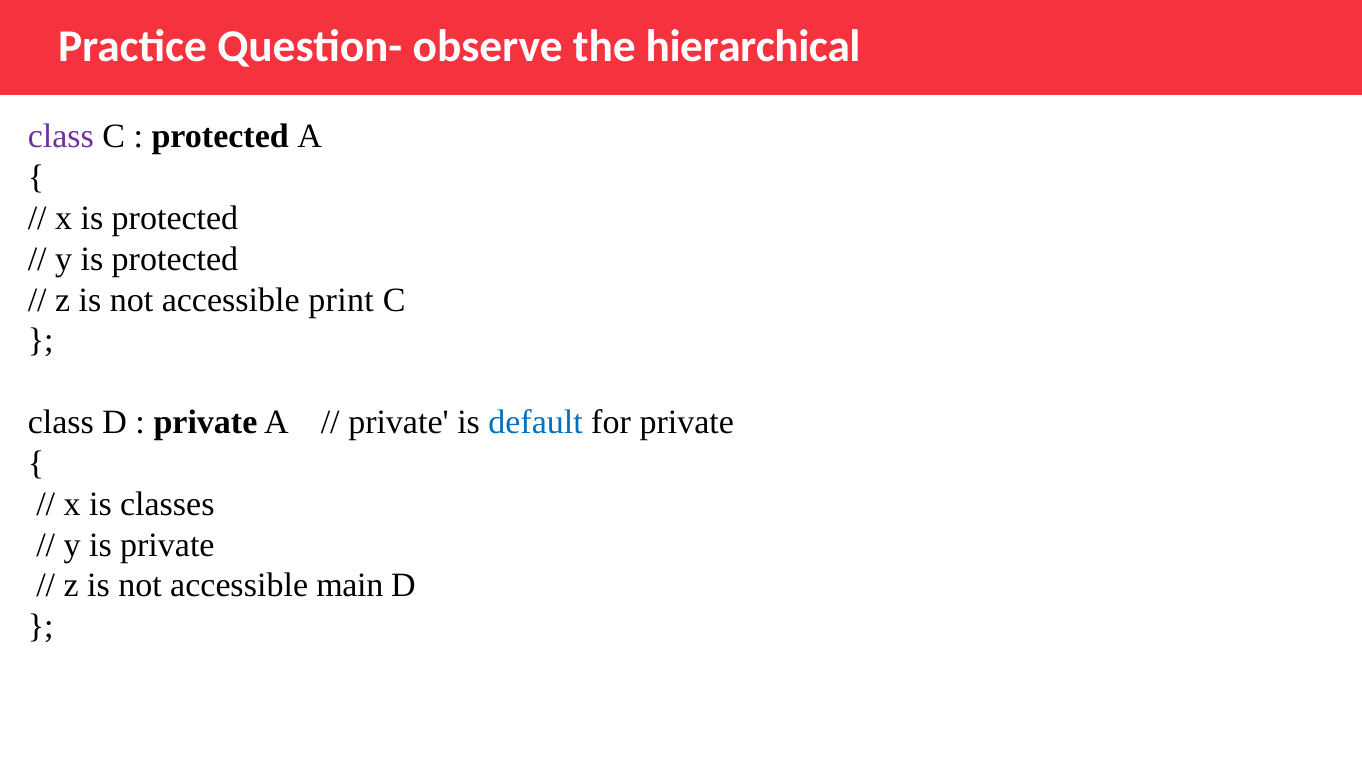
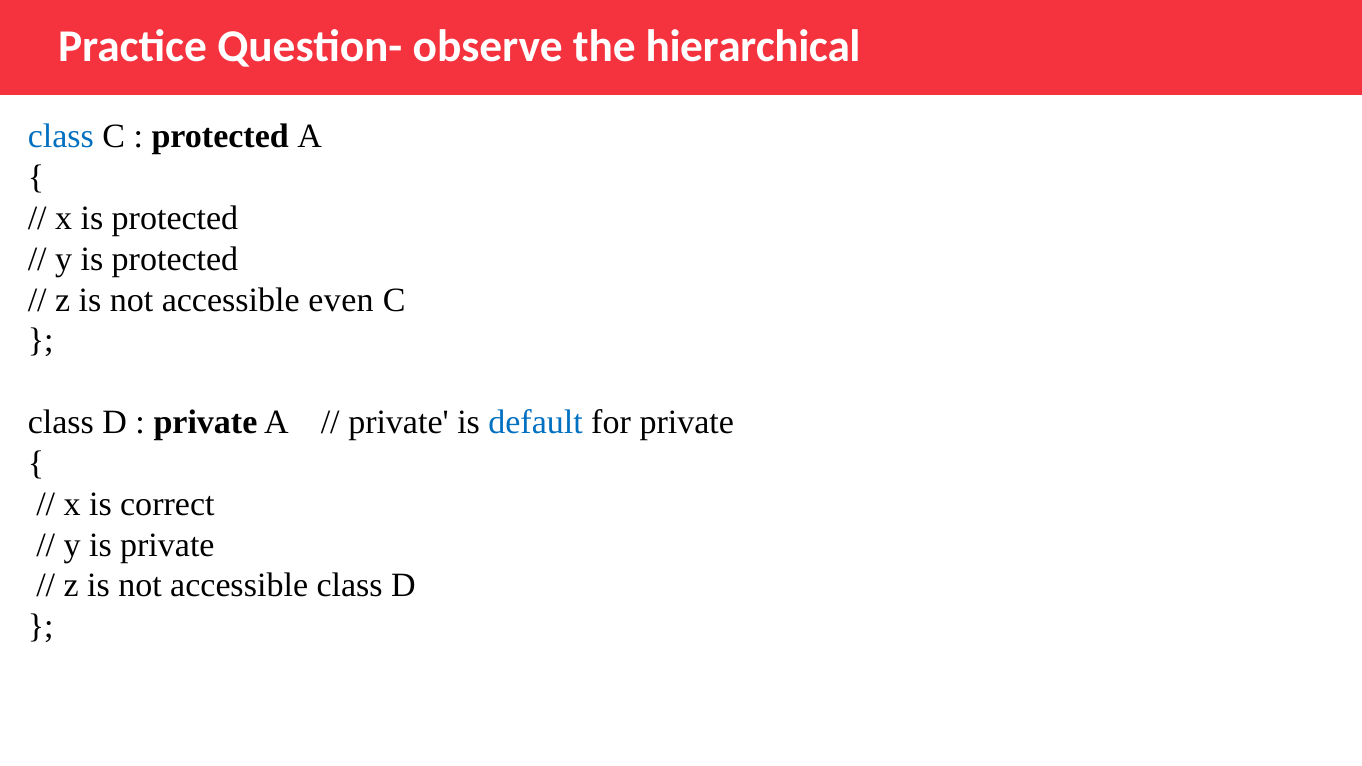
class at (61, 136) colour: purple -> blue
print: print -> even
classes: classes -> correct
accessible main: main -> class
